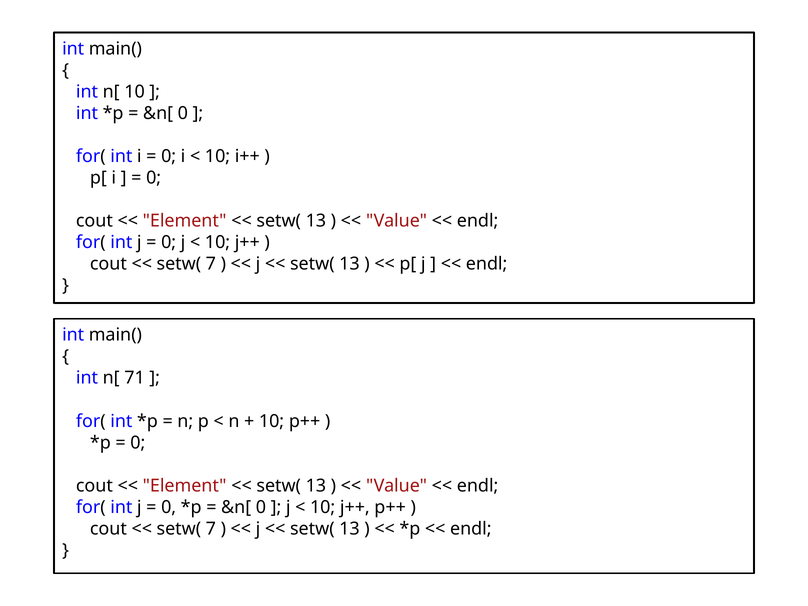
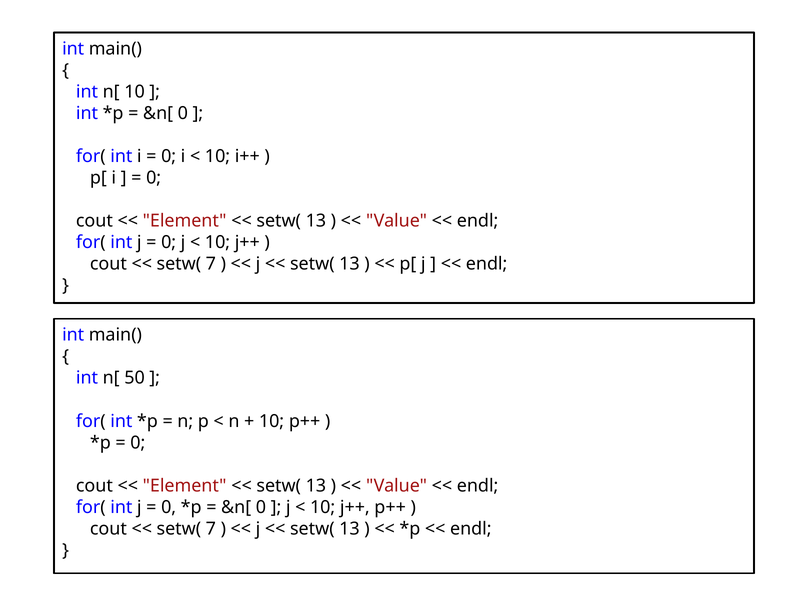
71: 71 -> 50
